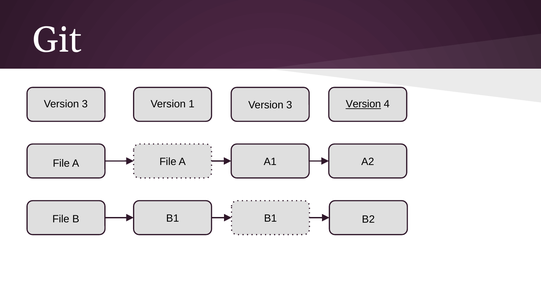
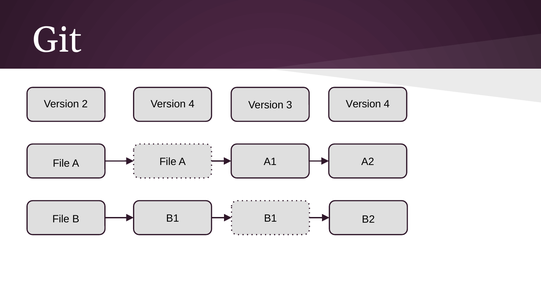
3 at (85, 104): 3 -> 2
1 at (192, 104): 1 -> 4
Version at (363, 104) underline: present -> none
